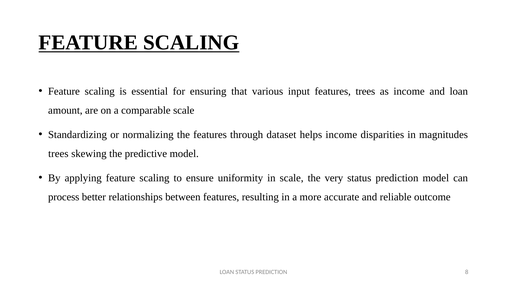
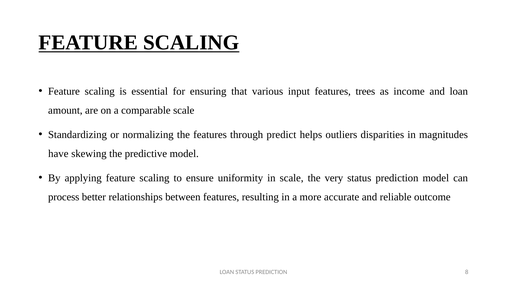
dataset: dataset -> predict
helps income: income -> outliers
trees at (58, 154): trees -> have
